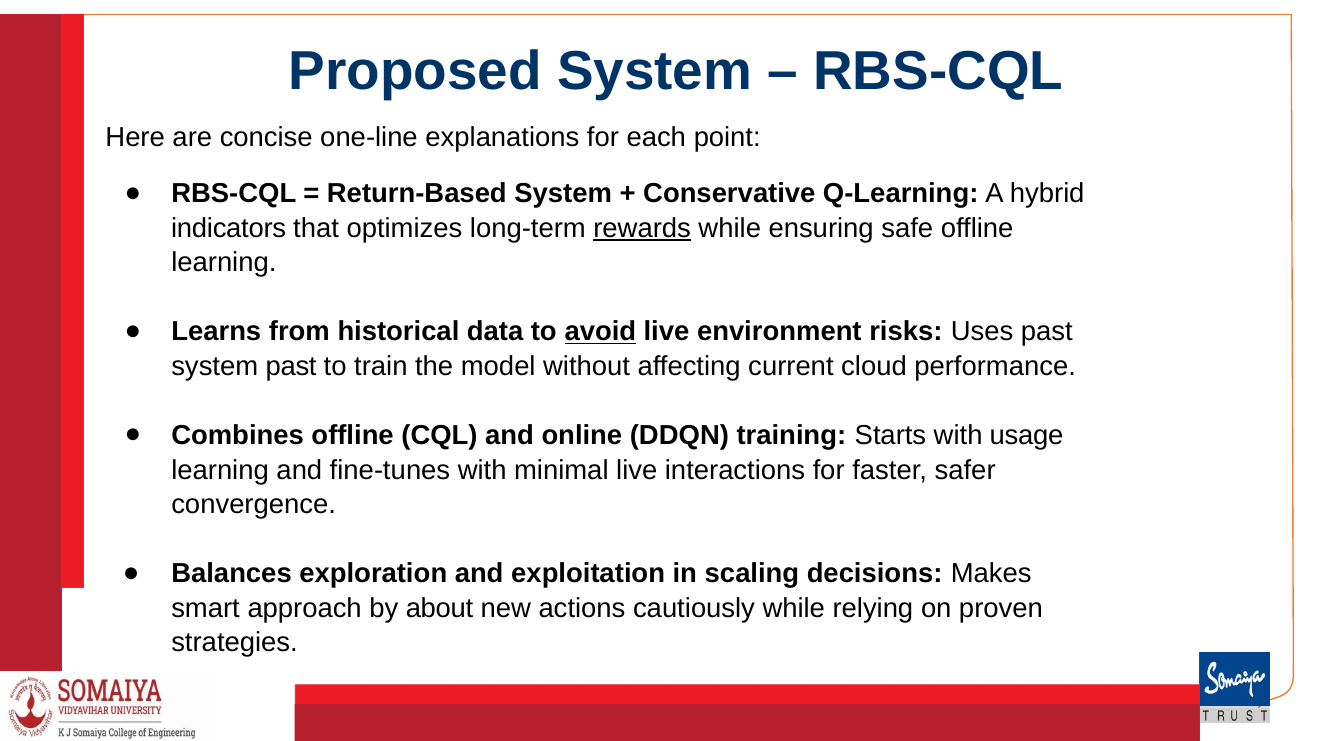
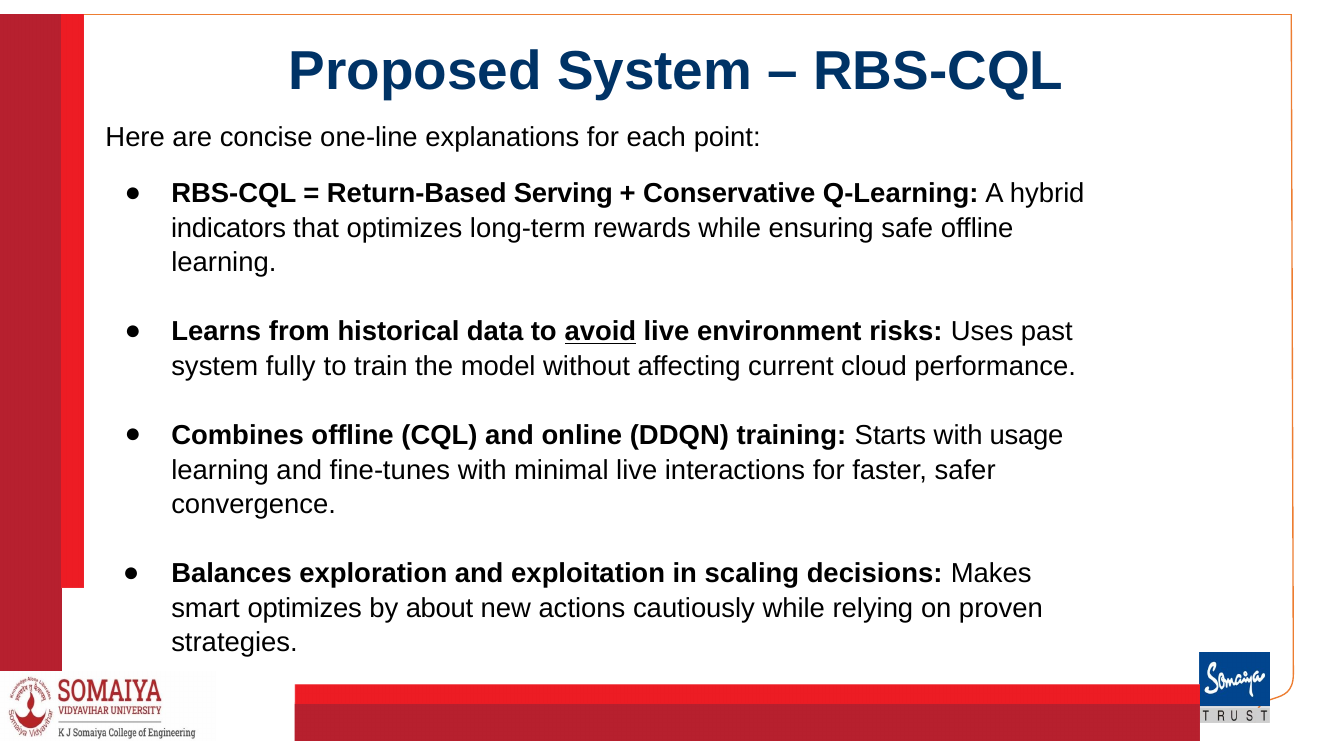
Return-Based System: System -> Serving
rewards underline: present -> none
system past: past -> fully
smart approach: approach -> optimizes
